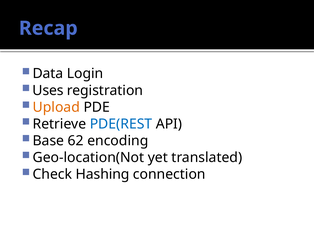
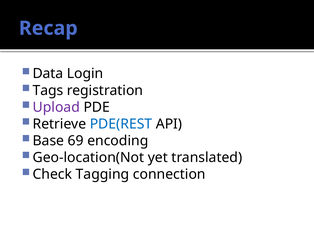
Uses: Uses -> Tags
Upload colour: orange -> purple
62: 62 -> 69
Hashing: Hashing -> Tagging
